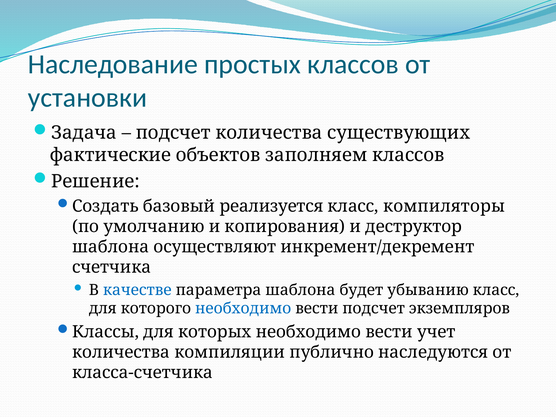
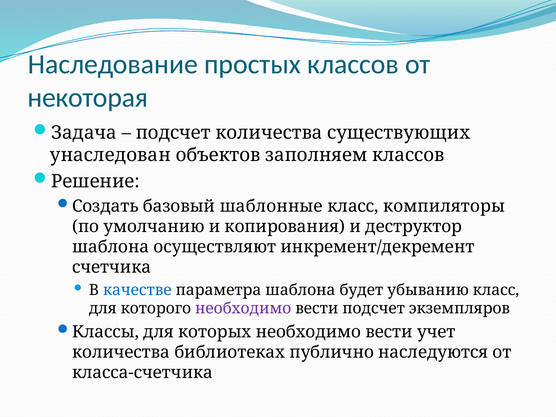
установки: установки -> некоторая
фактические: фактические -> унаследован
реализуется: реализуется -> шаблонные
необходимо at (243, 308) colour: blue -> purple
компиляции: компиляции -> библиотеках
